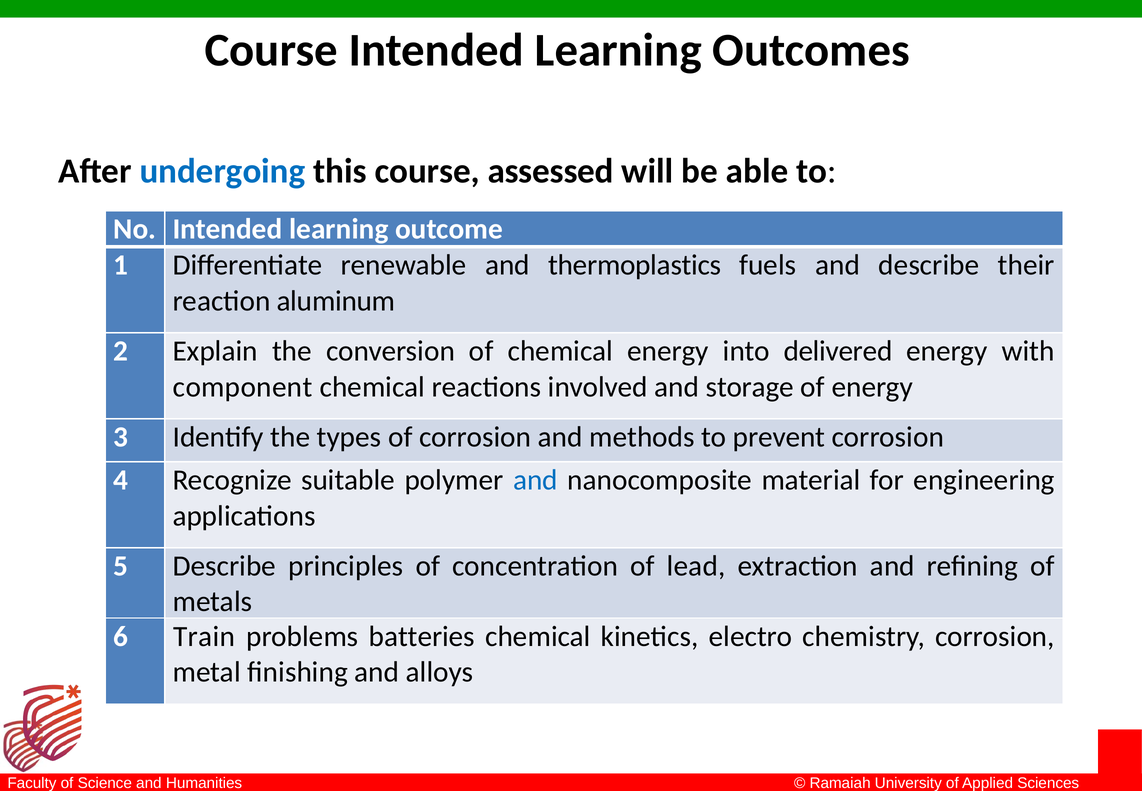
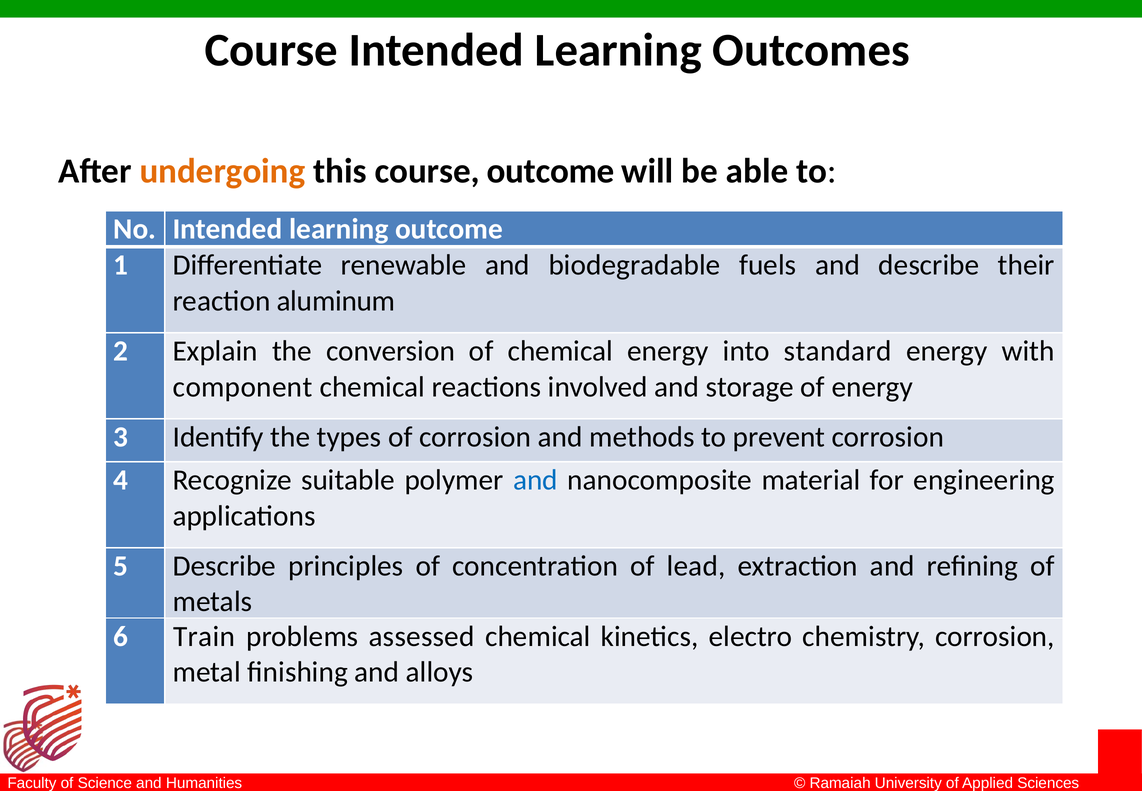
undergoing colour: blue -> orange
course assessed: assessed -> outcome
thermoplastics: thermoplastics -> biodegradable
delivered: delivered -> standard
batteries: batteries -> assessed
